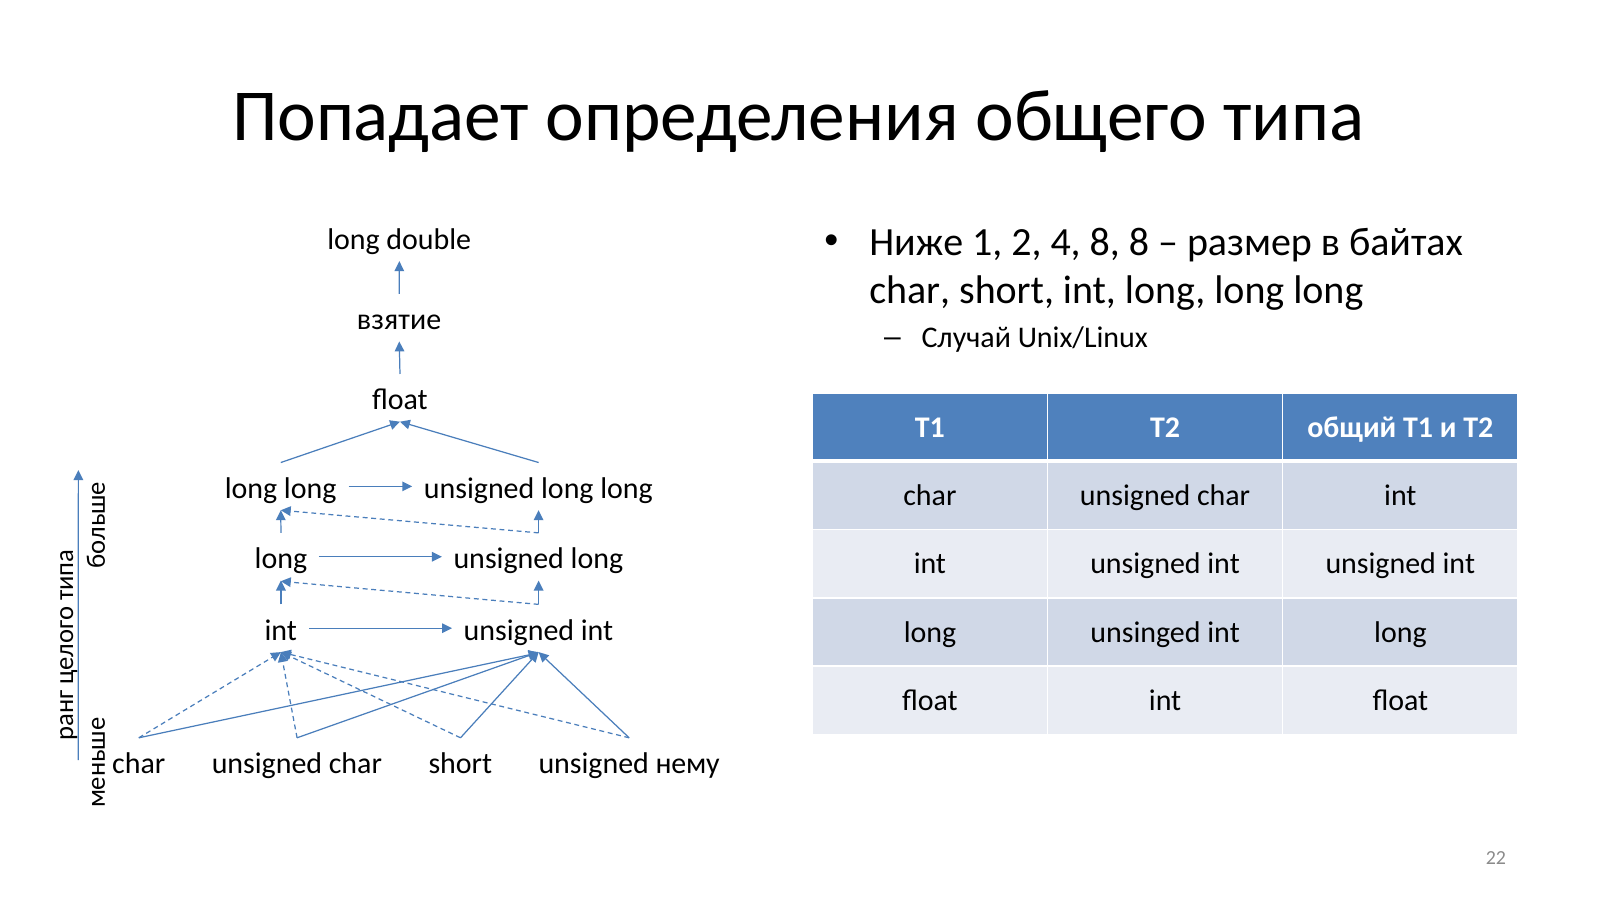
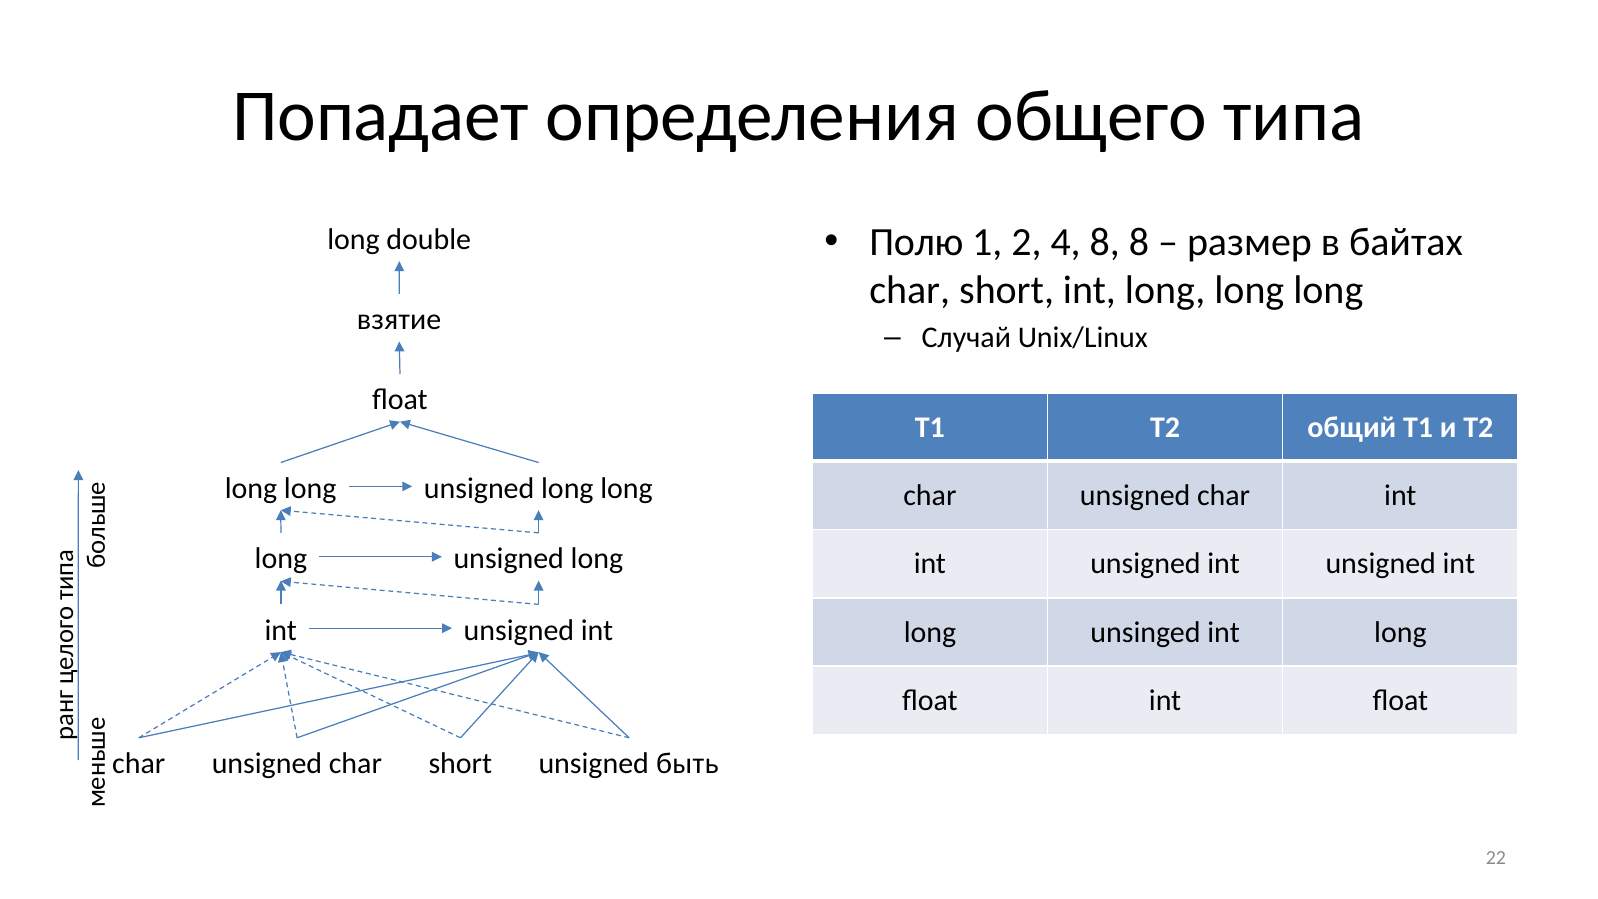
Ниже: Ниже -> Полю
нему: нему -> быть
